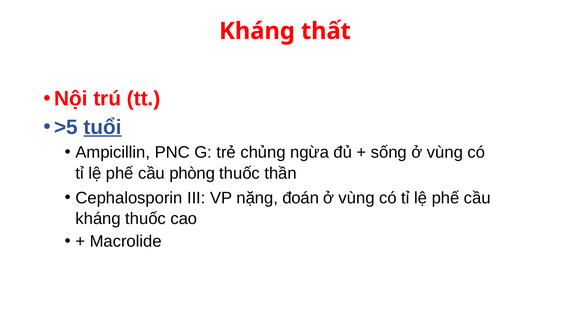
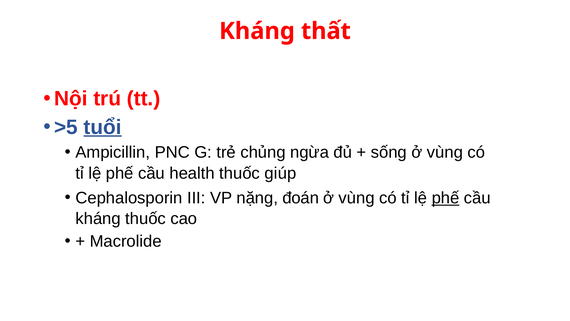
phòng: phòng -> health
thần: thần -> giúp
phế at (446, 198) underline: none -> present
